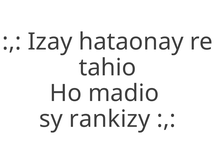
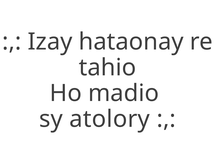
rankizy: rankizy -> atolory
